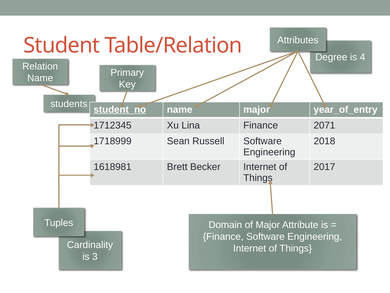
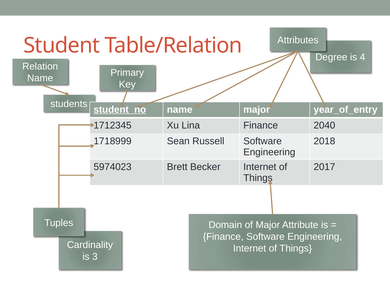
2071: 2071 -> 2040
1618981: 1618981 -> 5974023
